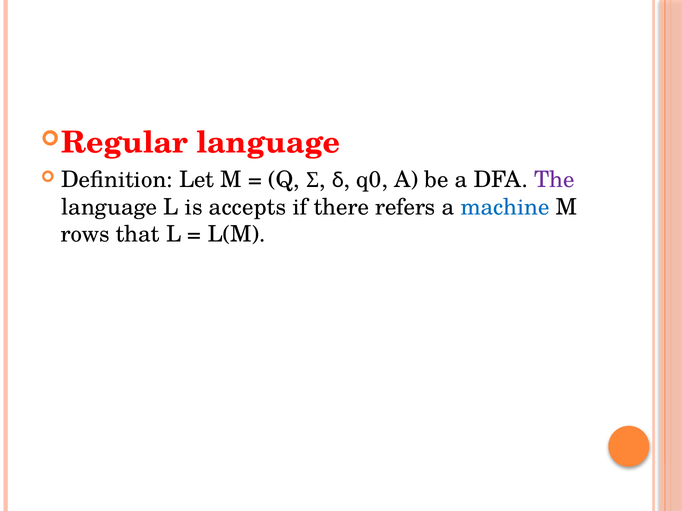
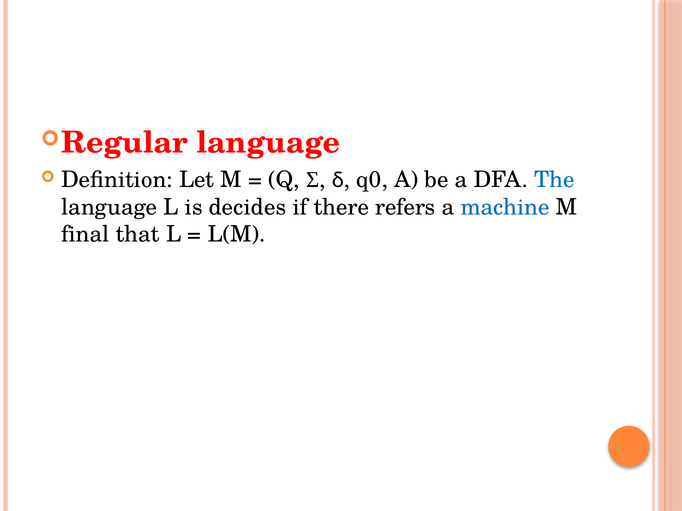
The colour: purple -> blue
accepts: accepts -> decides
rows: rows -> final
